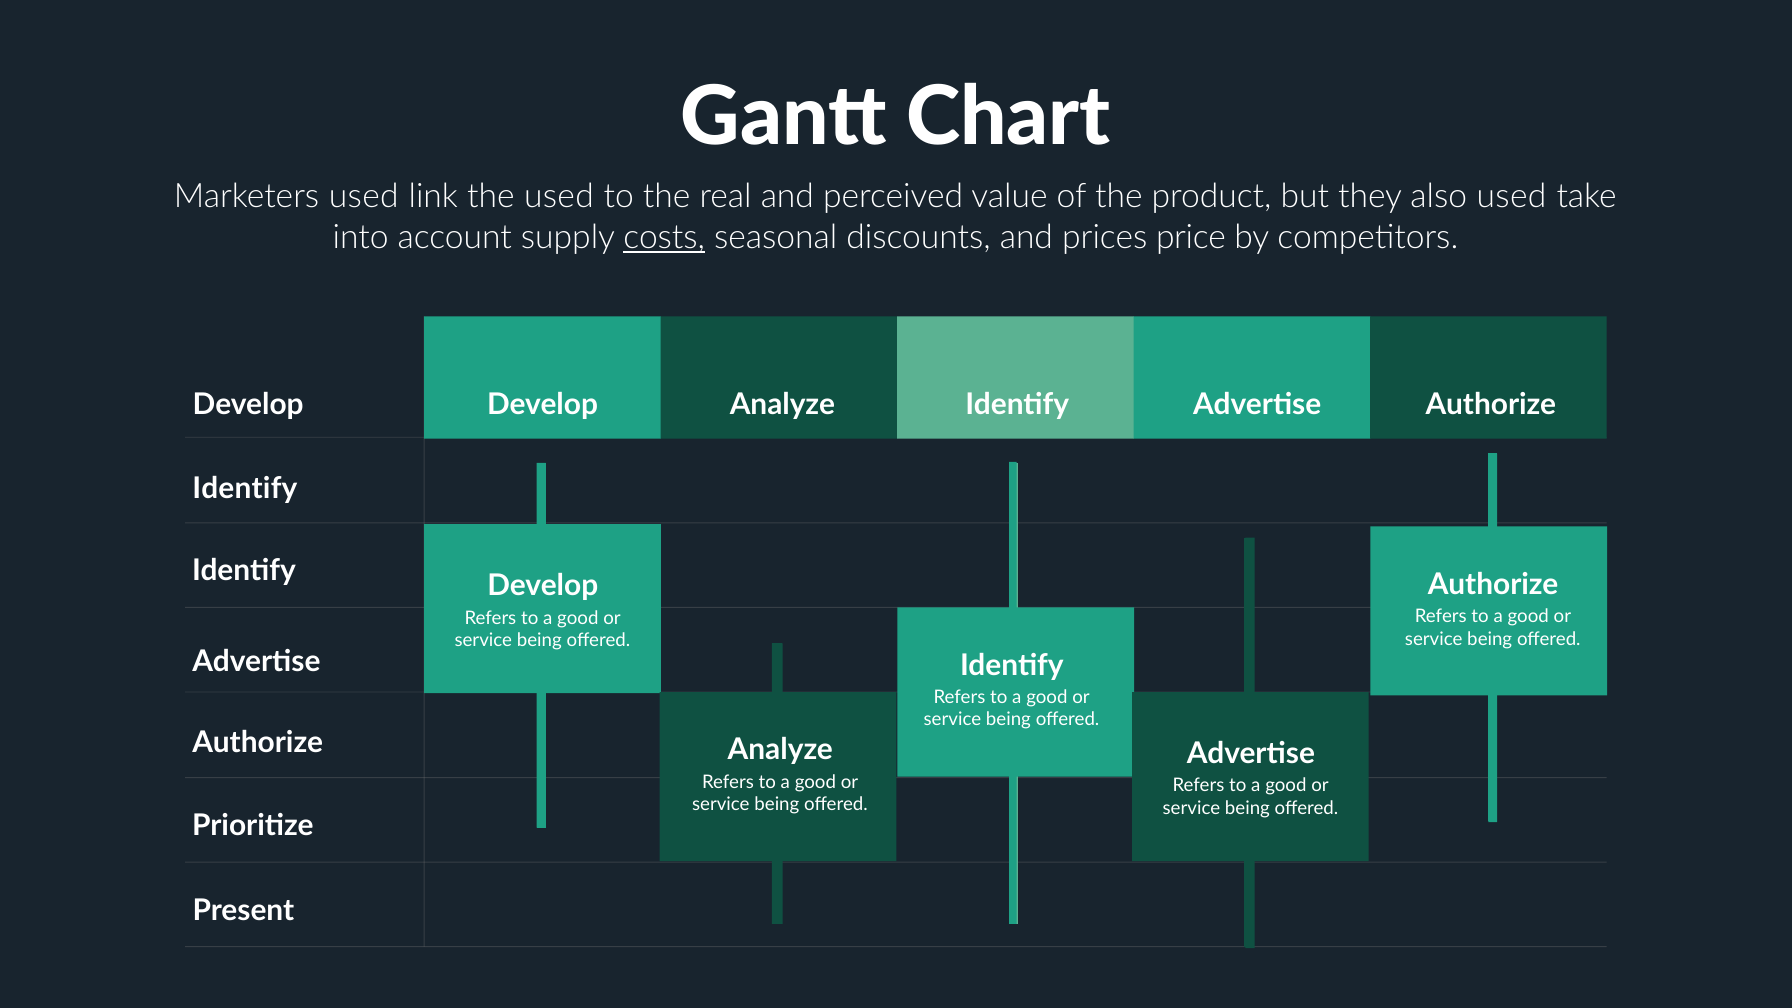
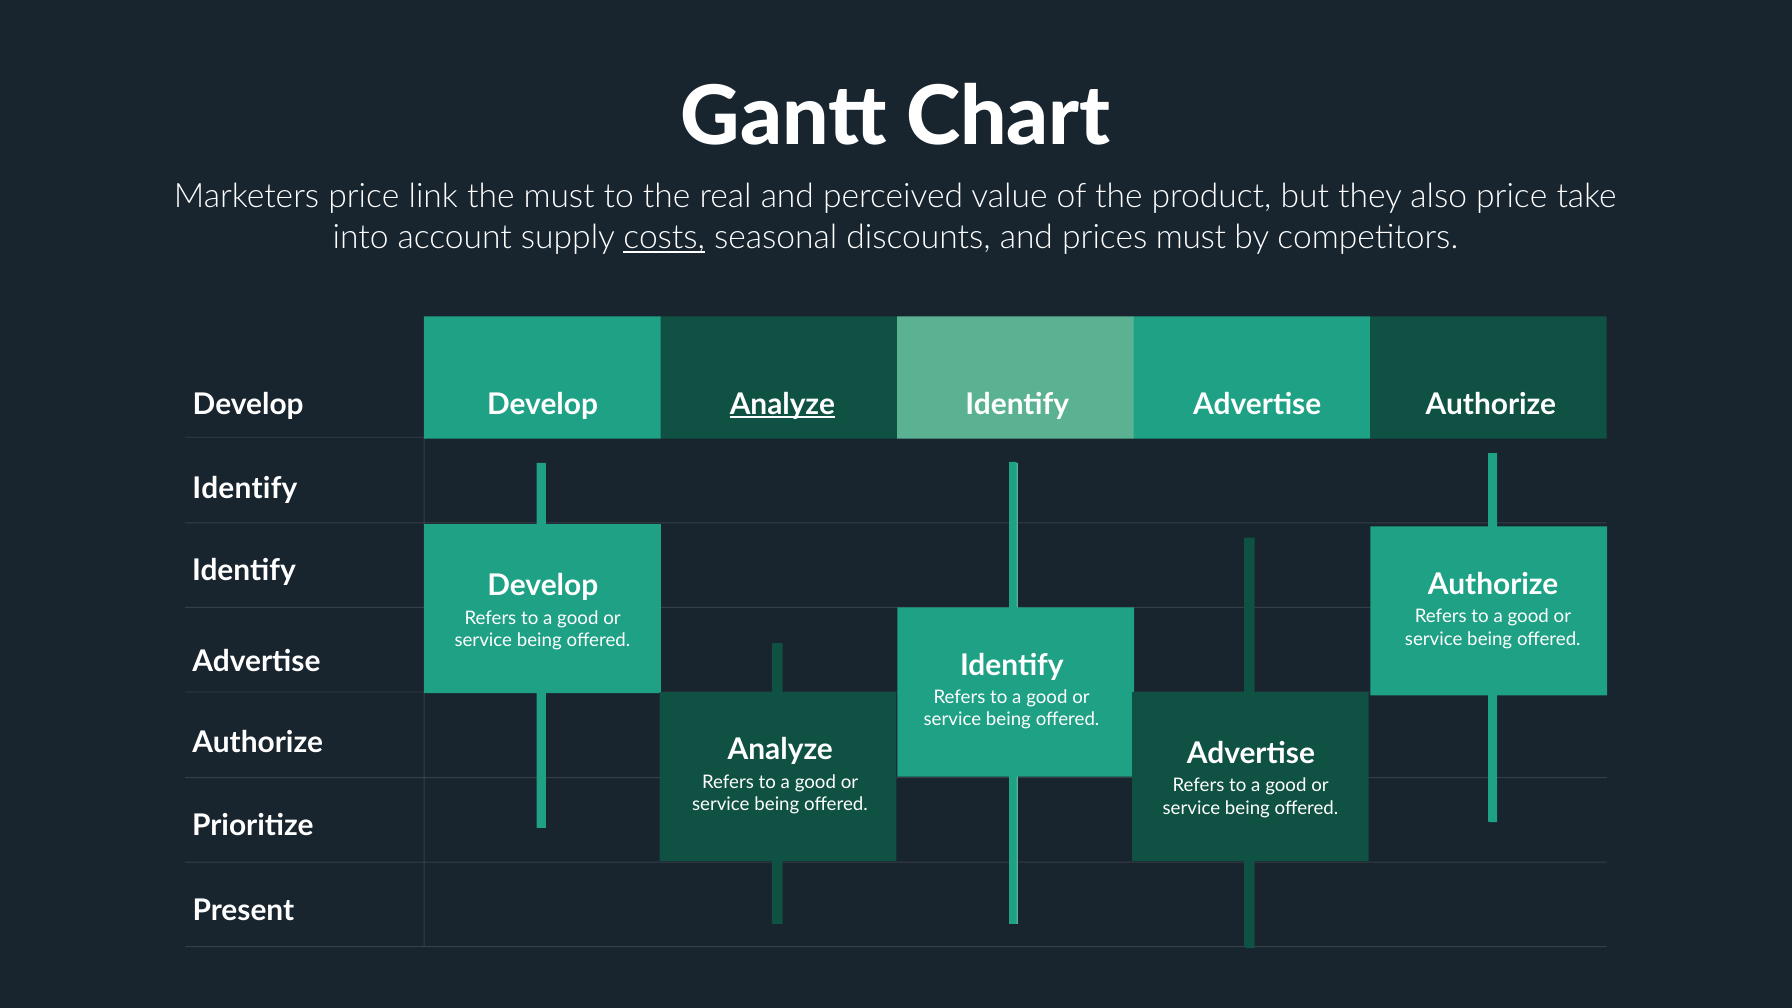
Marketers used: used -> price
the used: used -> must
also used: used -> price
prices price: price -> must
Analyze at (782, 404) underline: none -> present
